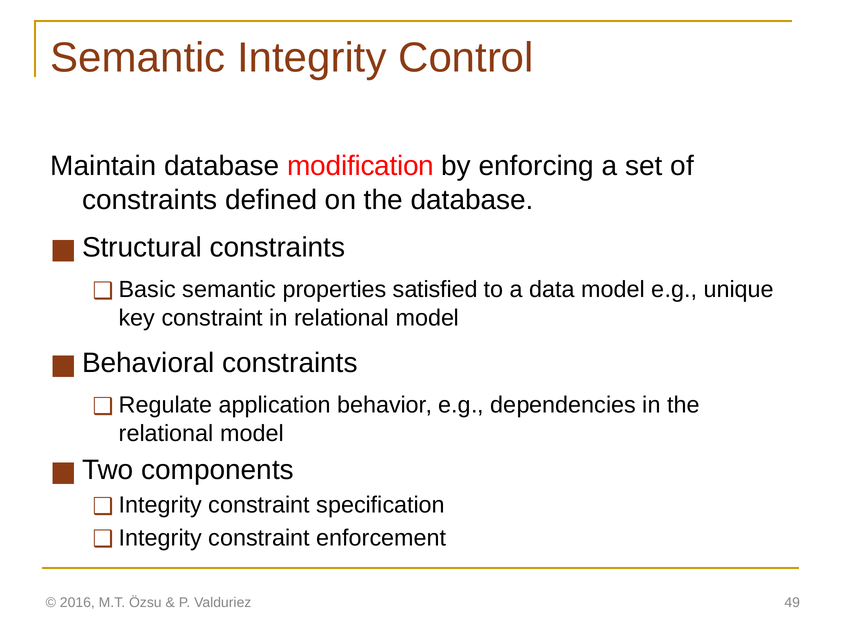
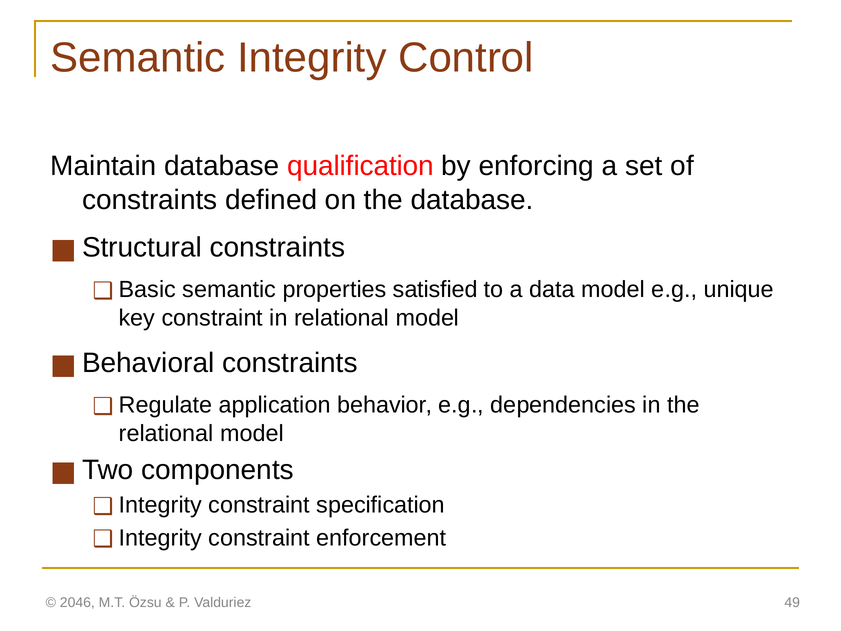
modification: modification -> qualification
2016: 2016 -> 2046
